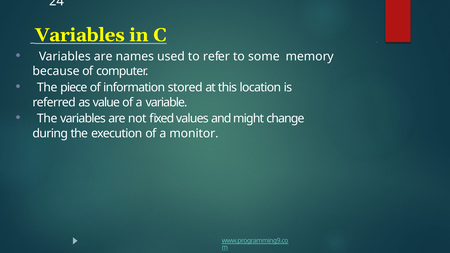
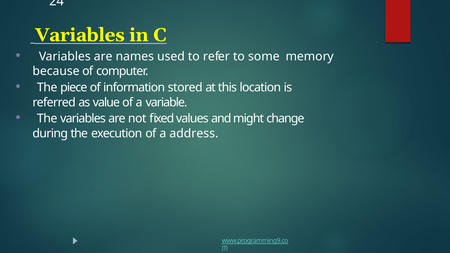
monitor: monitor -> address
